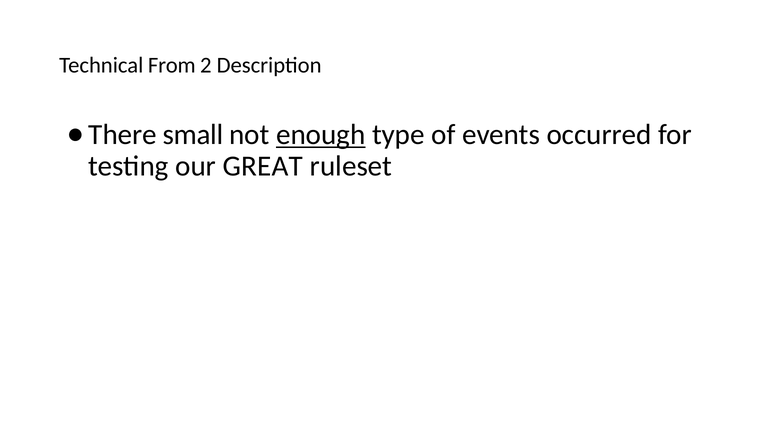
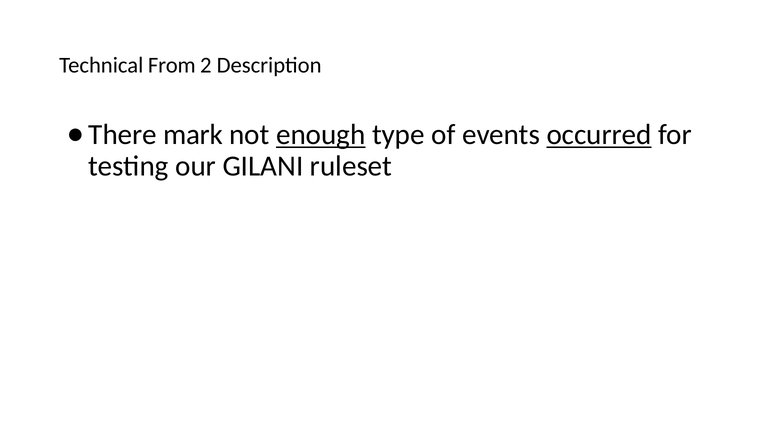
small: small -> mark
occurred underline: none -> present
GREAT: GREAT -> GILANI
